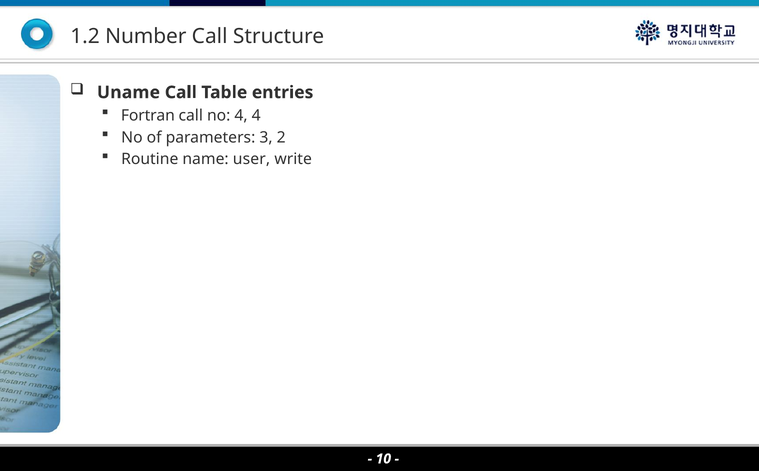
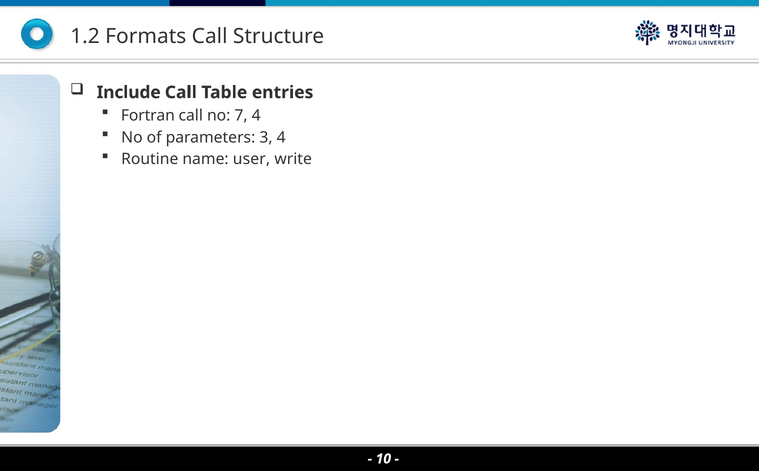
Number: Number -> Formats
Uname: Uname -> Include
no 4: 4 -> 7
3 2: 2 -> 4
